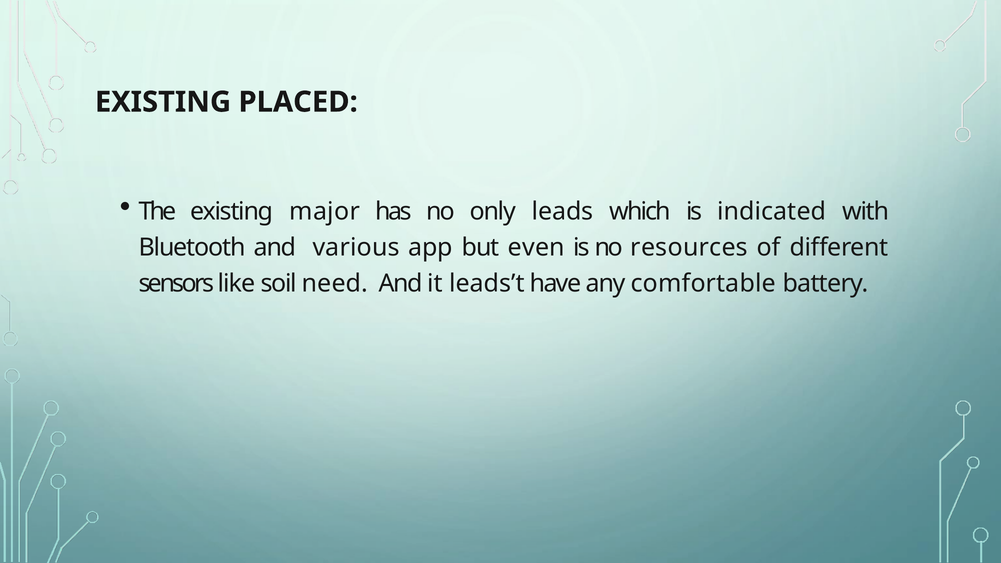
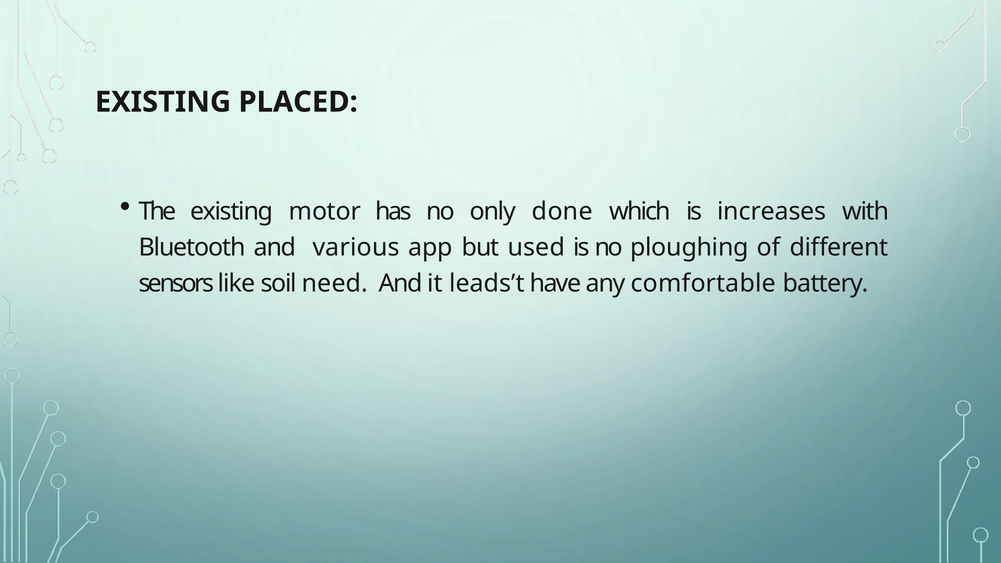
major: major -> motor
leads: leads -> done
indicated: indicated -> increases
even: even -> used
resources: resources -> ploughing
